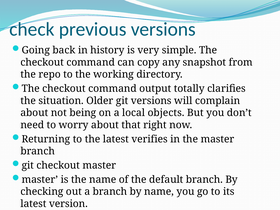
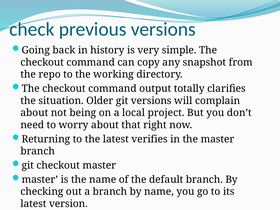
objects: objects -> project
